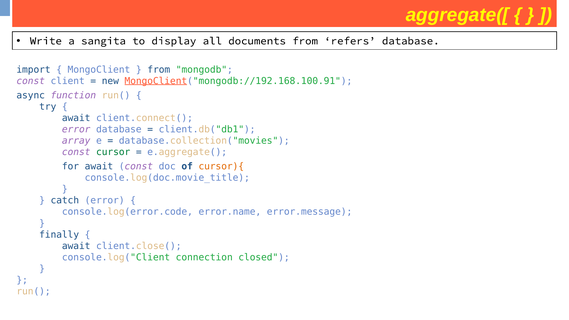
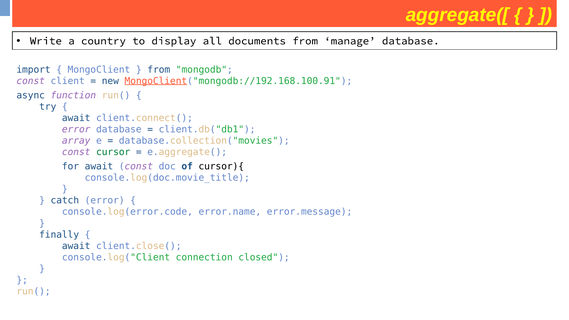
sangita: sangita -> country
refers: refers -> manage
cursor){ colour: orange -> black
